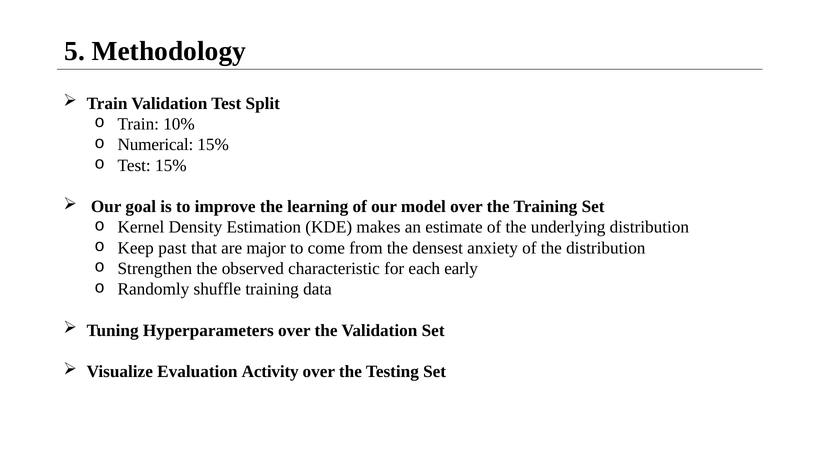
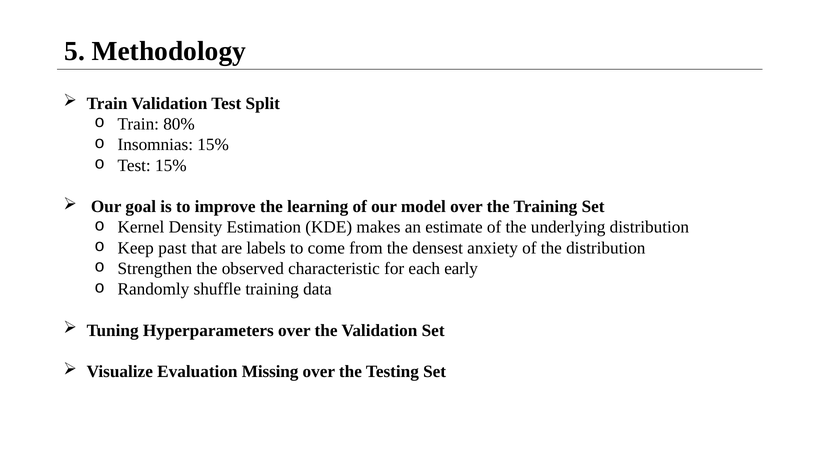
10%: 10% -> 80%
Numerical: Numerical -> Insomnias
major: major -> labels
Activity: Activity -> Missing
